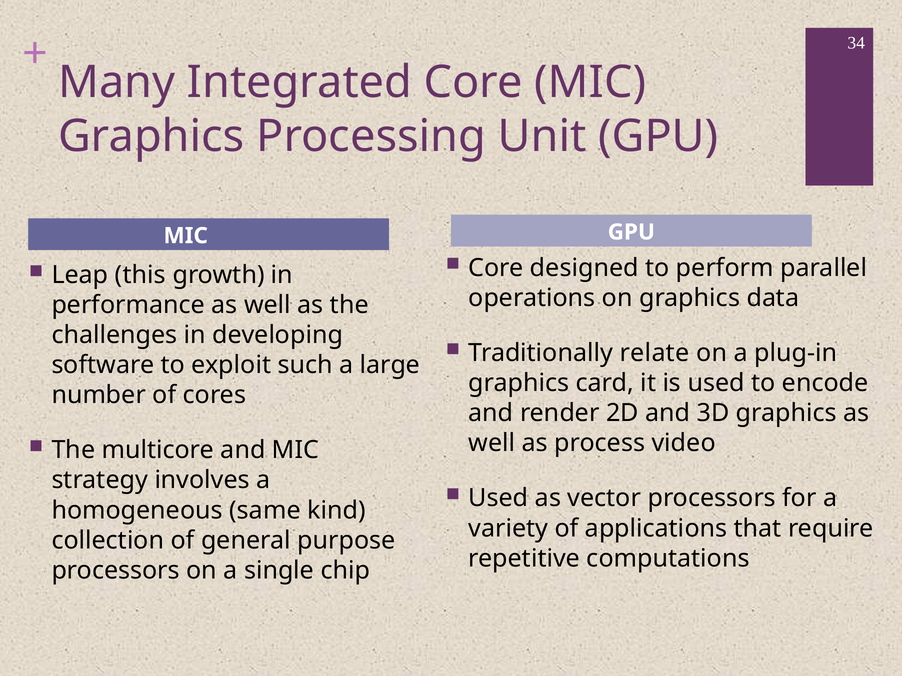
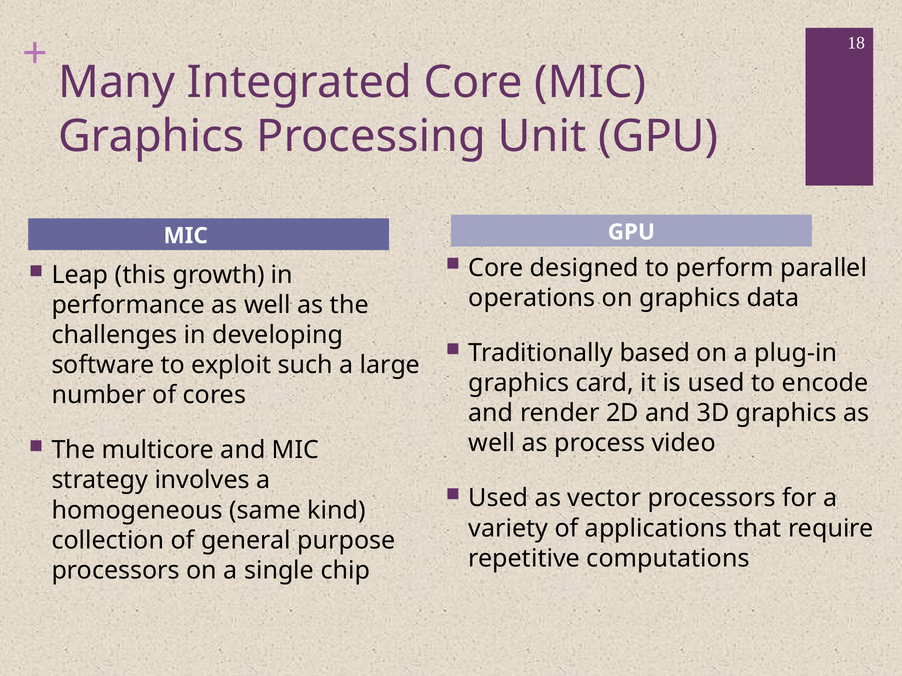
34: 34 -> 18
relate: relate -> based
